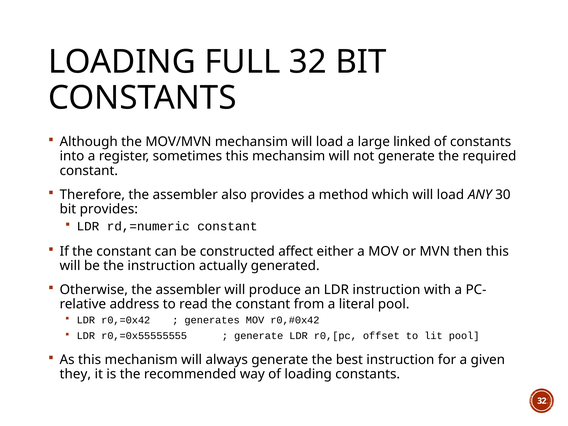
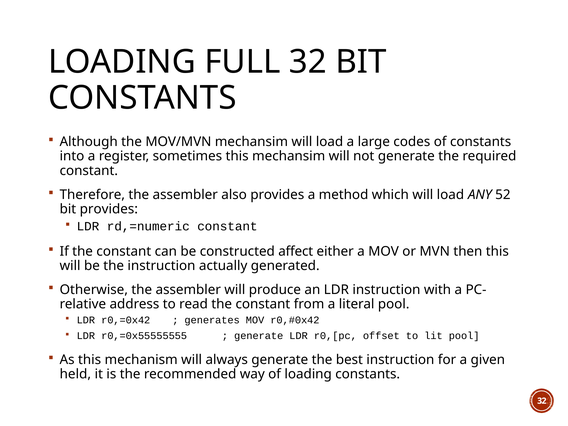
linked: linked -> codes
30: 30 -> 52
they: they -> held
